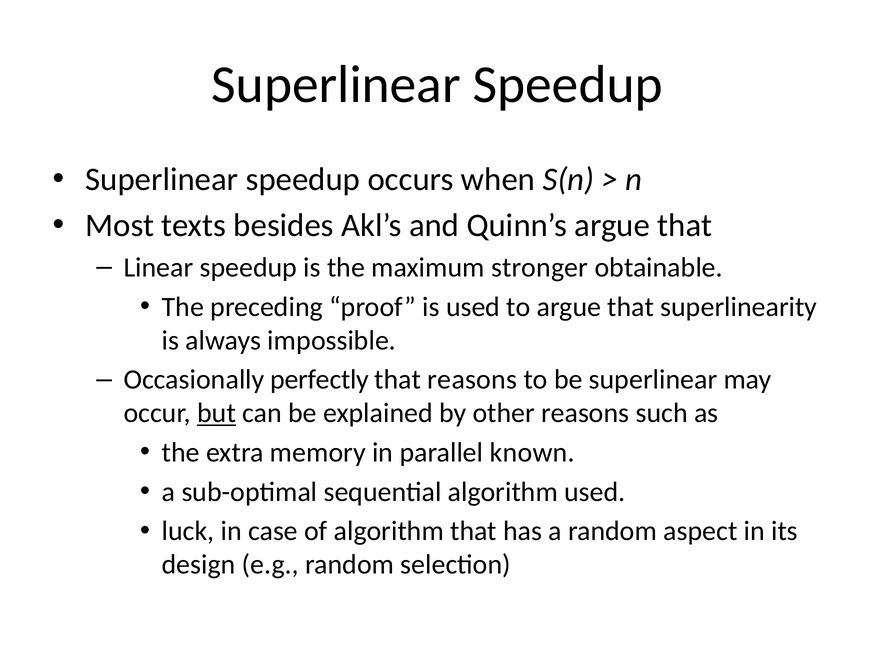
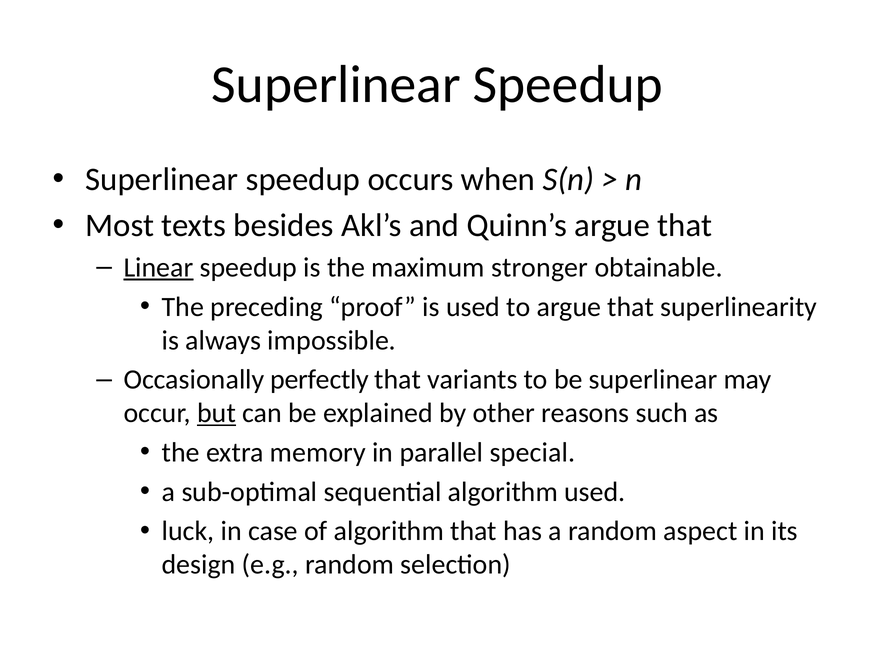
Linear underline: none -> present
that reasons: reasons -> variants
known: known -> special
